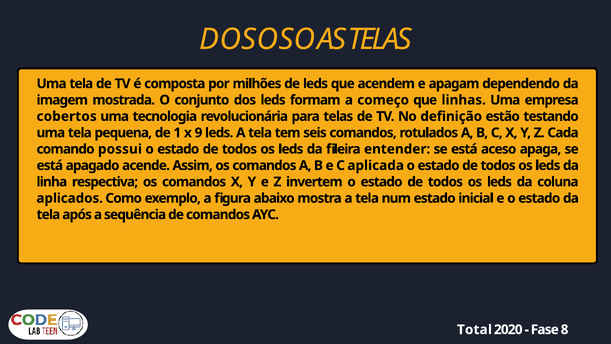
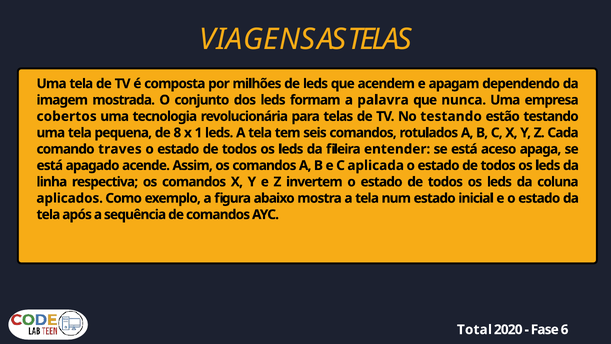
DOSOSO: DOSOSO -> VIAGENS
começo: começo -> palavra
linhas: linhas -> nunca
No definição: definição -> testando
1: 1 -> 8
9: 9 -> 1
possui: possui -> traves
8: 8 -> 6
